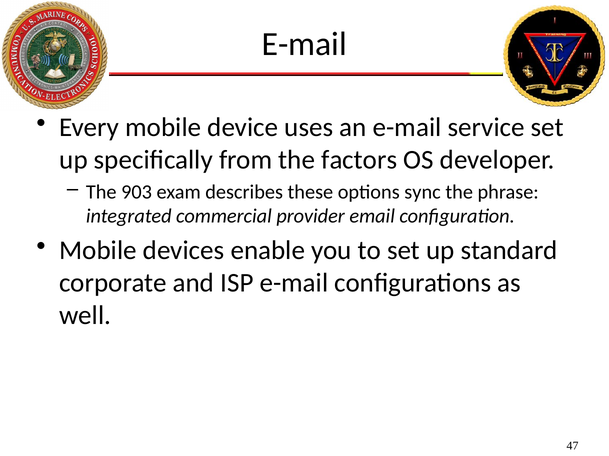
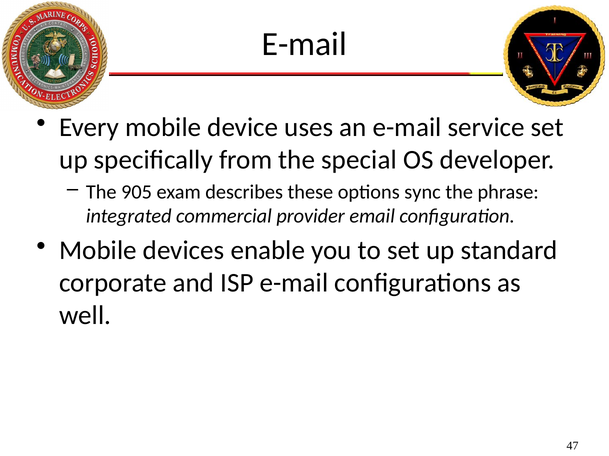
factors: factors -> special
903: 903 -> 905
